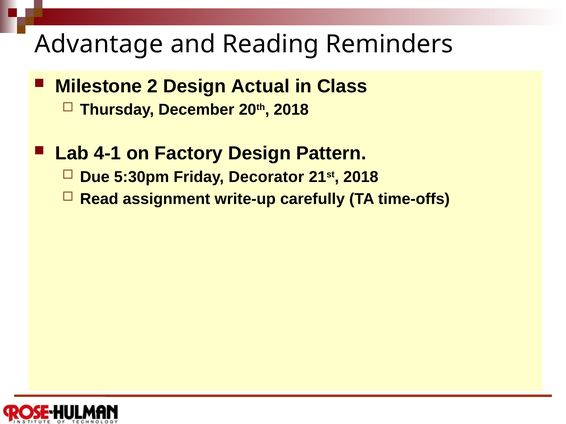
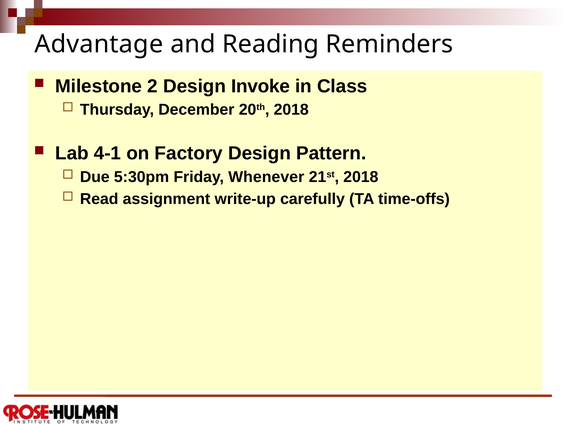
Actual: Actual -> Invoke
Decorator: Decorator -> Whenever
